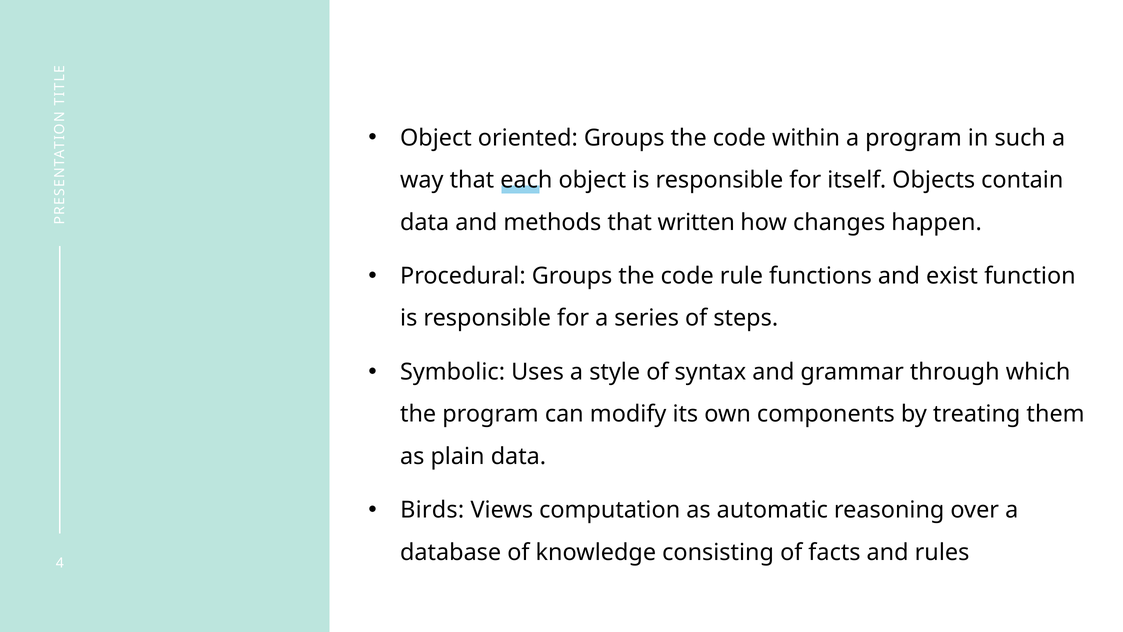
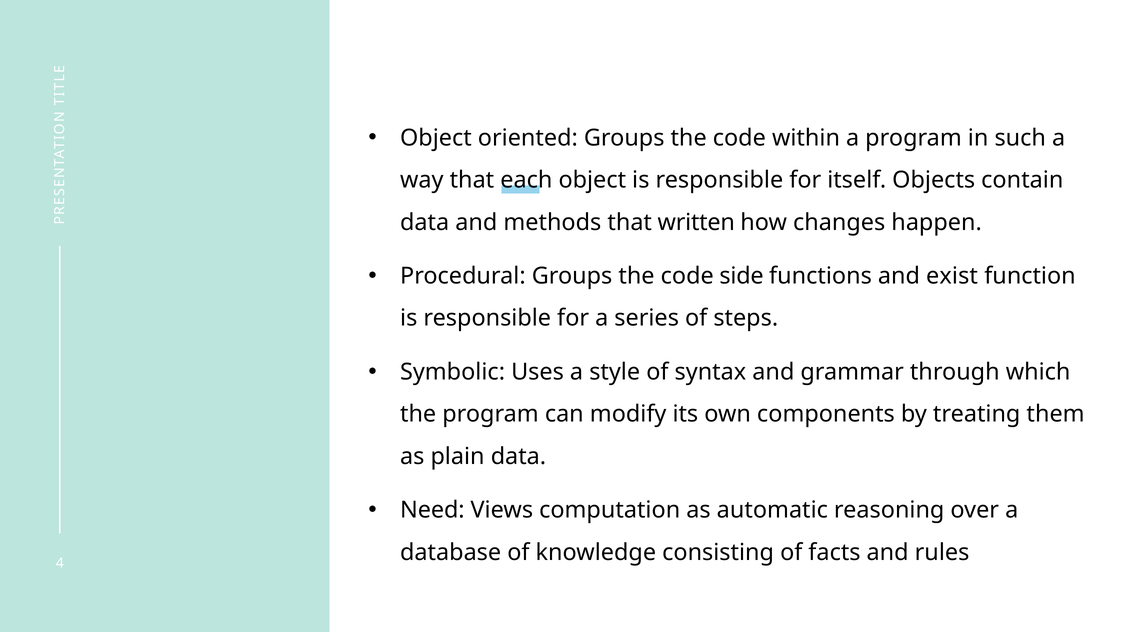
rule: rule -> side
Birds: Birds -> Need
